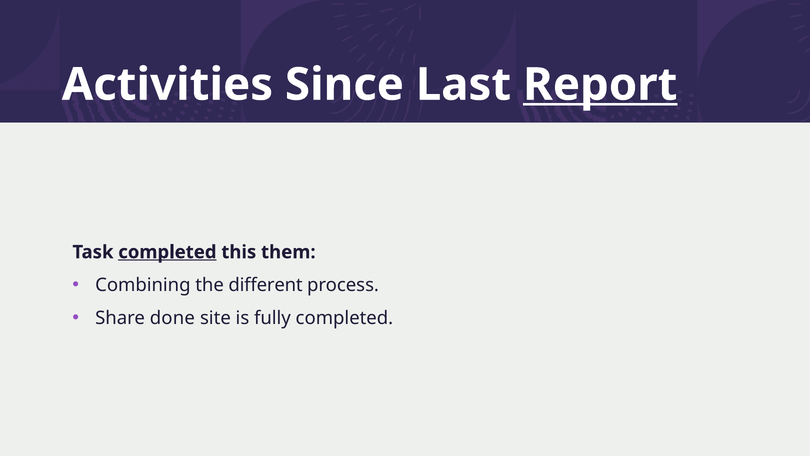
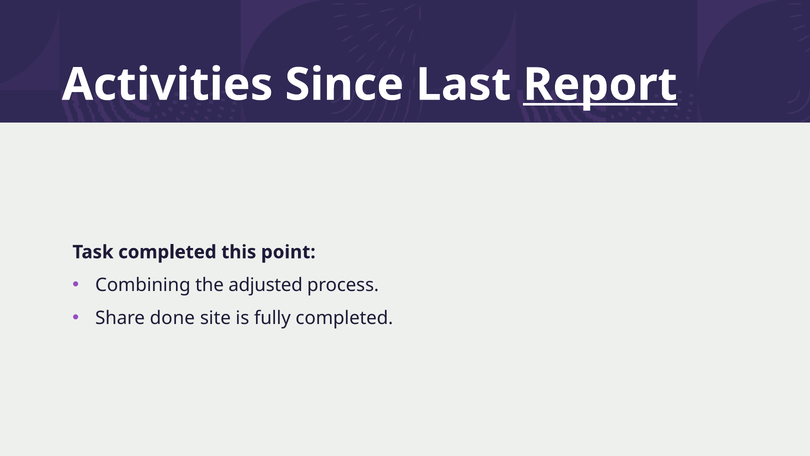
completed at (167, 252) underline: present -> none
them: them -> point
different: different -> adjusted
